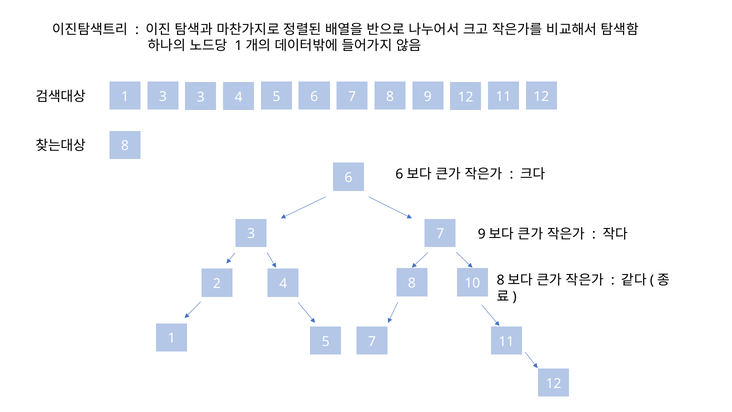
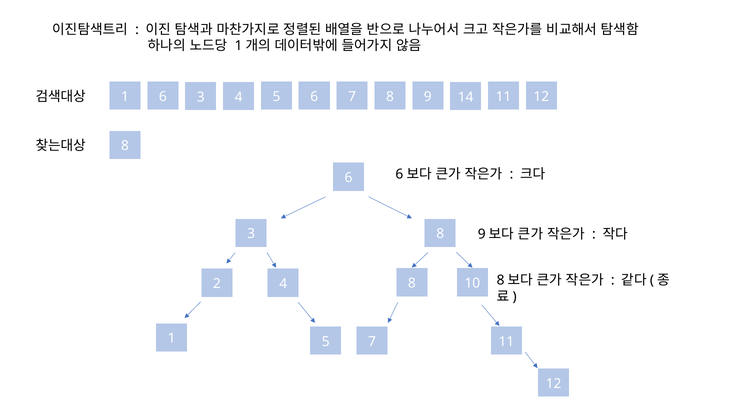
1 3: 3 -> 6
9 12: 12 -> 14
3 7: 7 -> 8
